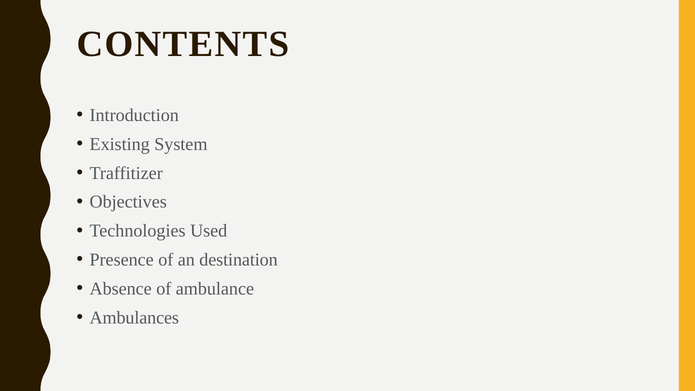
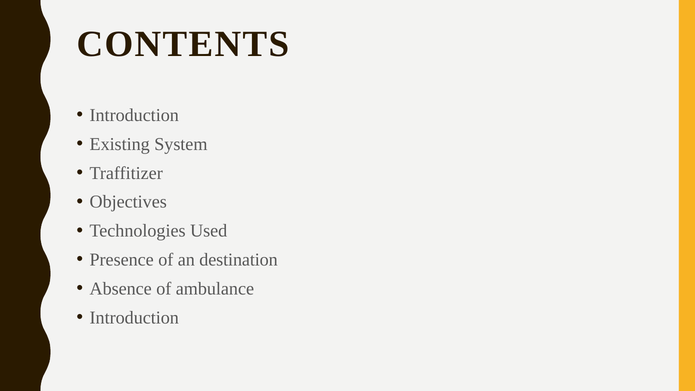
Ambulances at (134, 318): Ambulances -> Introduction
